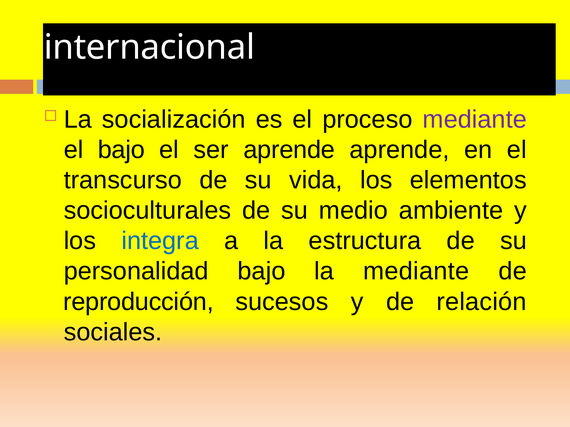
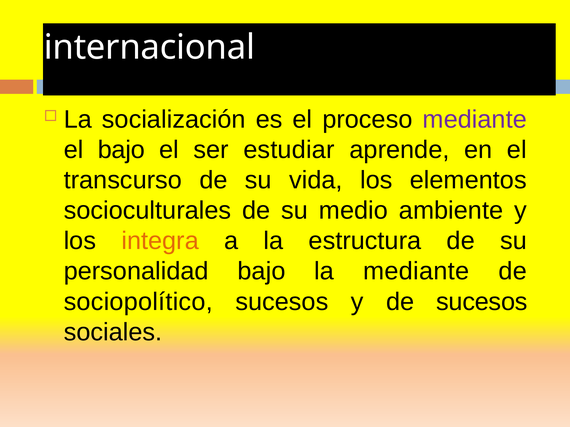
ser aprende: aprende -> estudiar
integra colour: blue -> orange
reproducción: reproducción -> sociopolítico
de relación: relación -> sucesos
